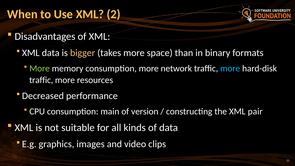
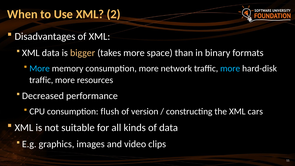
More at (40, 68) colour: light green -> light blue
main: main -> flush
pair: pair -> cars
